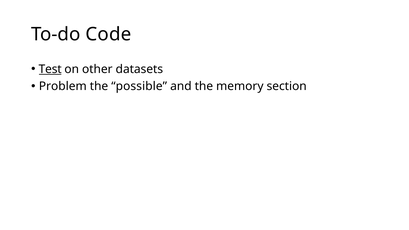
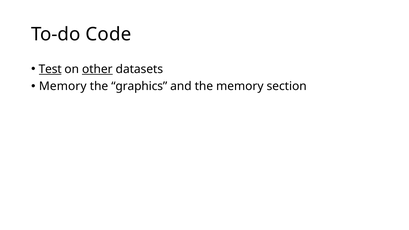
other underline: none -> present
Problem at (63, 86): Problem -> Memory
possible: possible -> graphics
